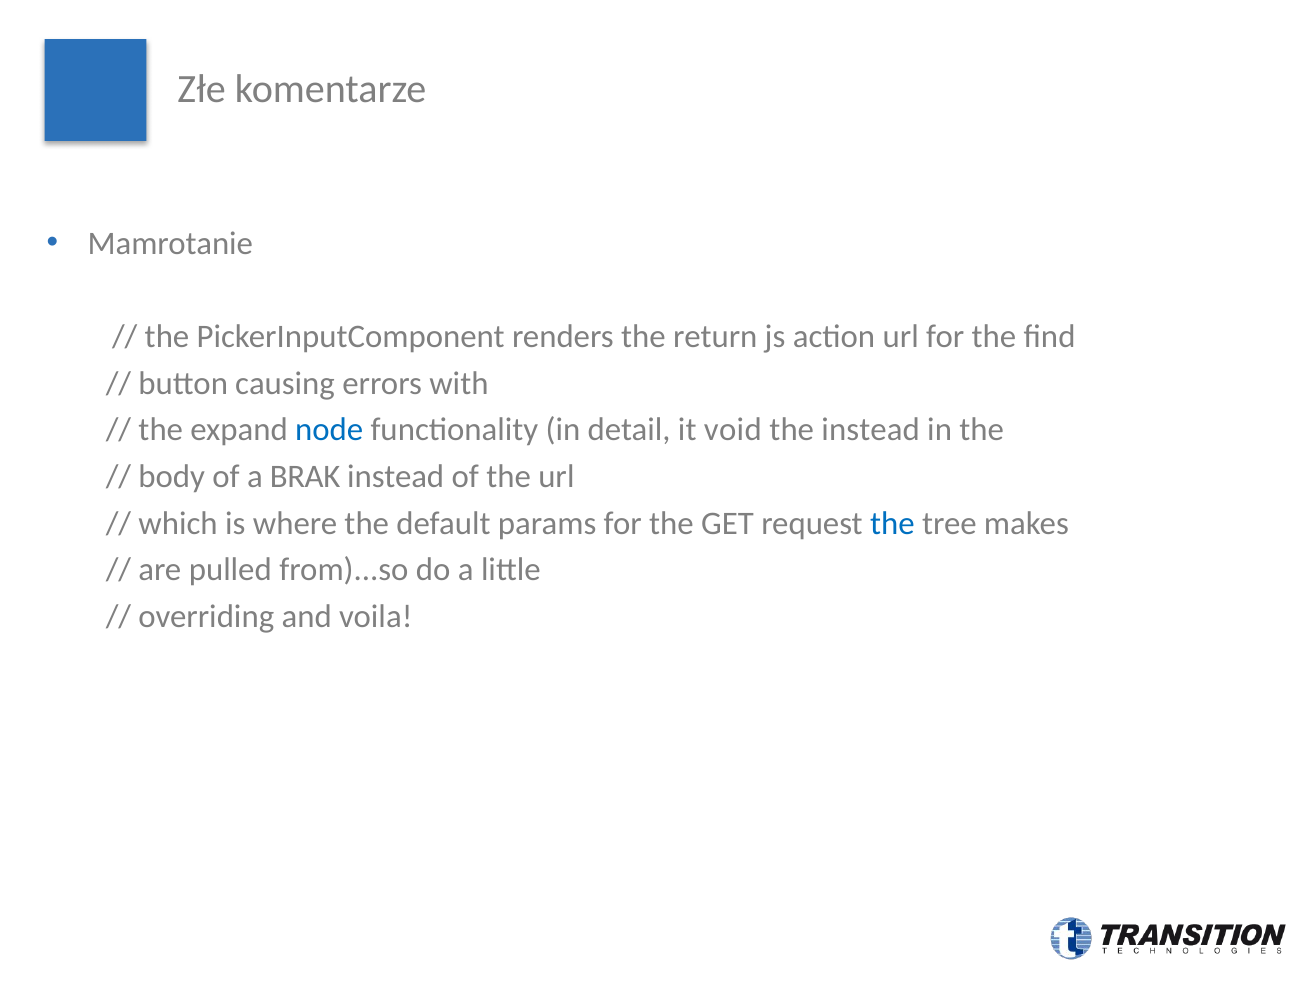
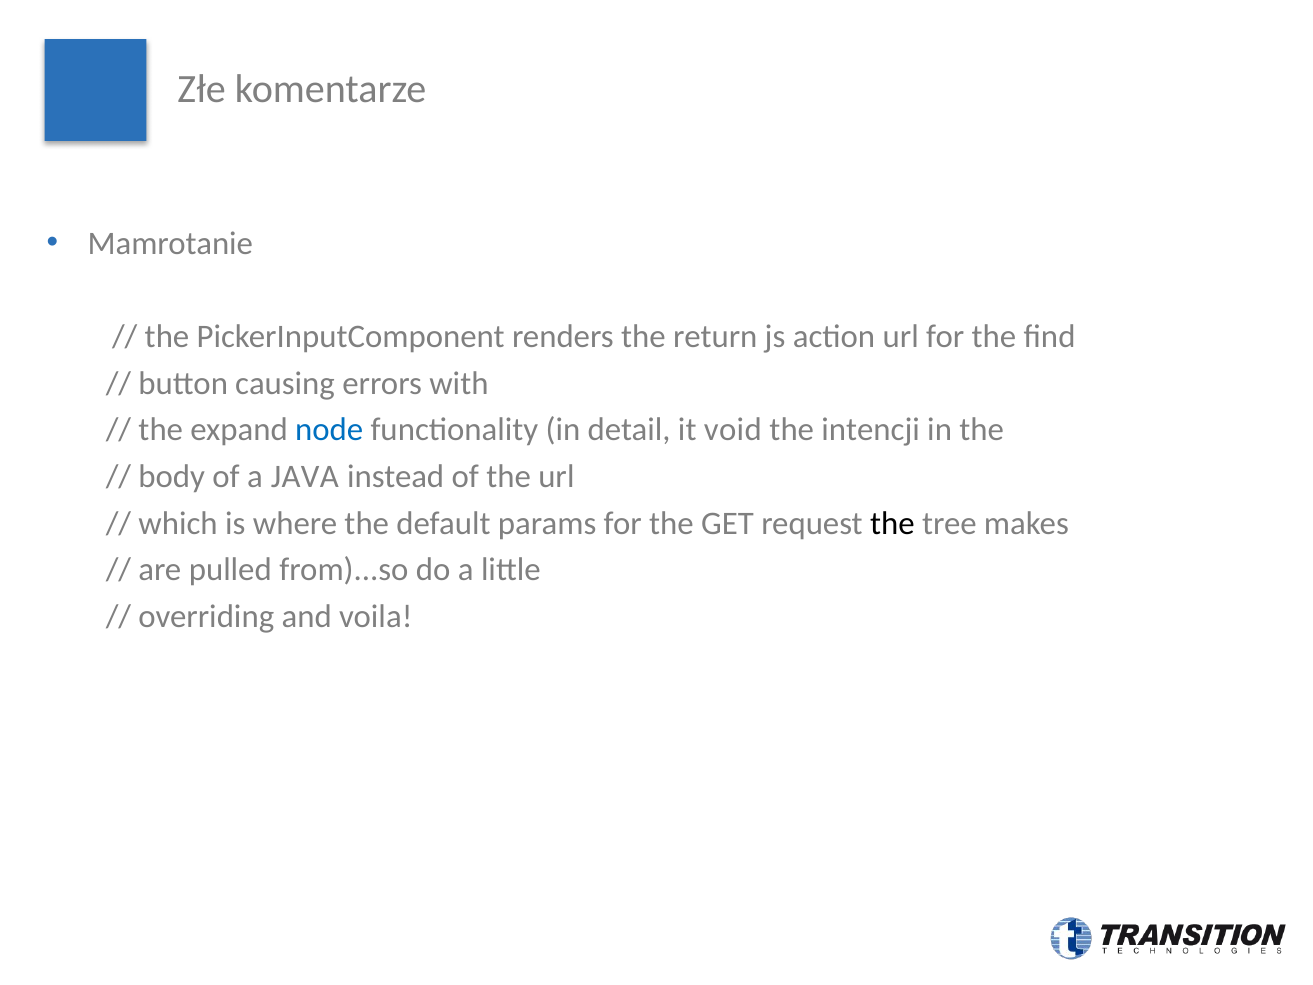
the instead: instead -> intencji
BRAK: BRAK -> JAVA
the at (892, 523) colour: blue -> black
